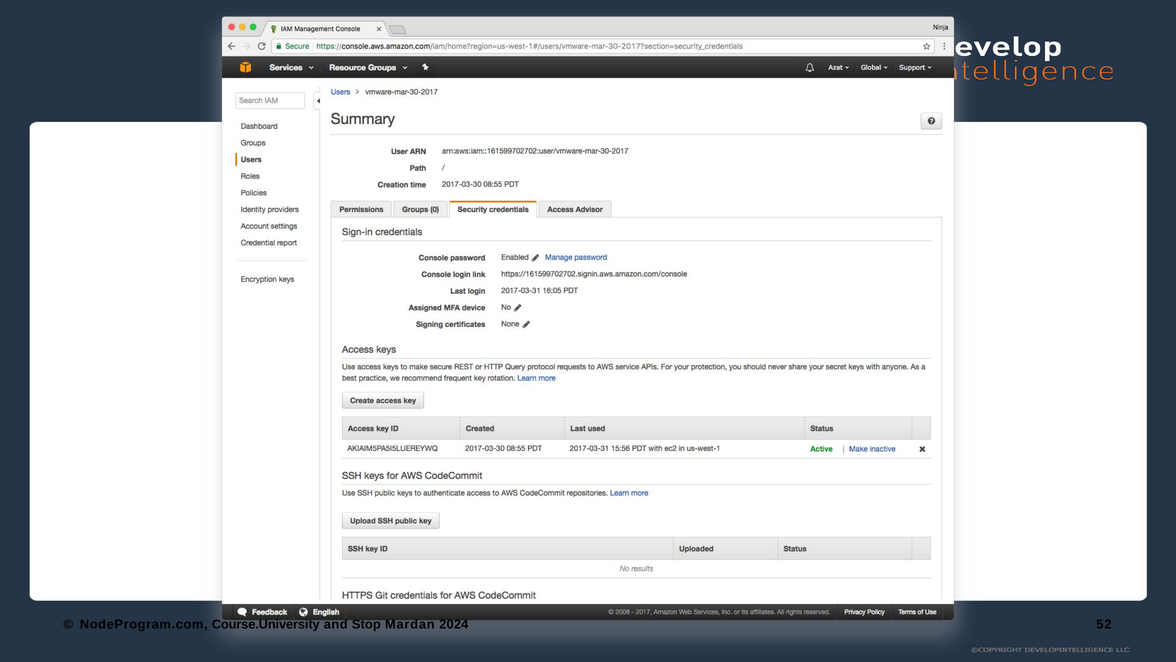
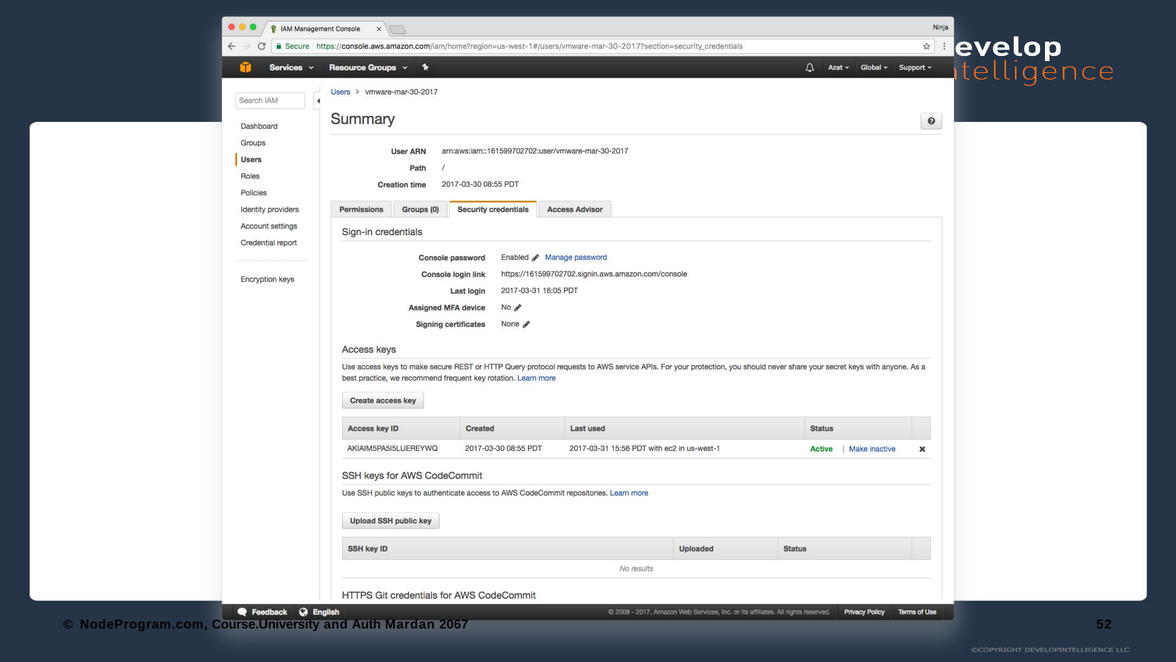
Stop: Stop -> Auth
2024: 2024 -> 2067
